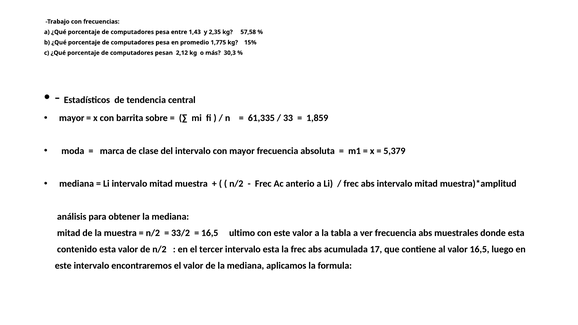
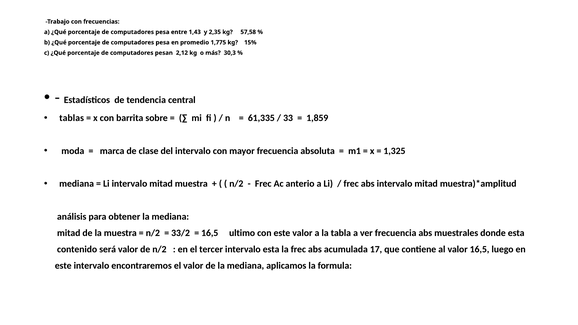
mayor at (72, 118): mayor -> tablas
5,379: 5,379 -> 1,325
contenido esta: esta -> será
